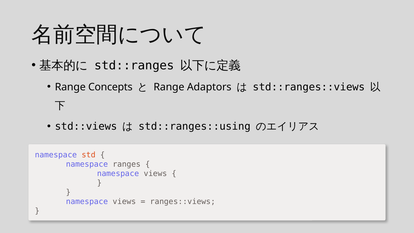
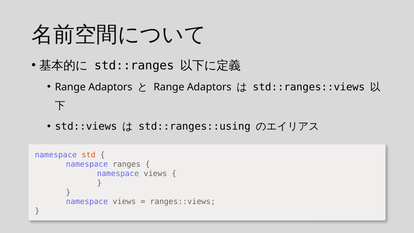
Concepts at (110, 87): Concepts -> Adaptors
